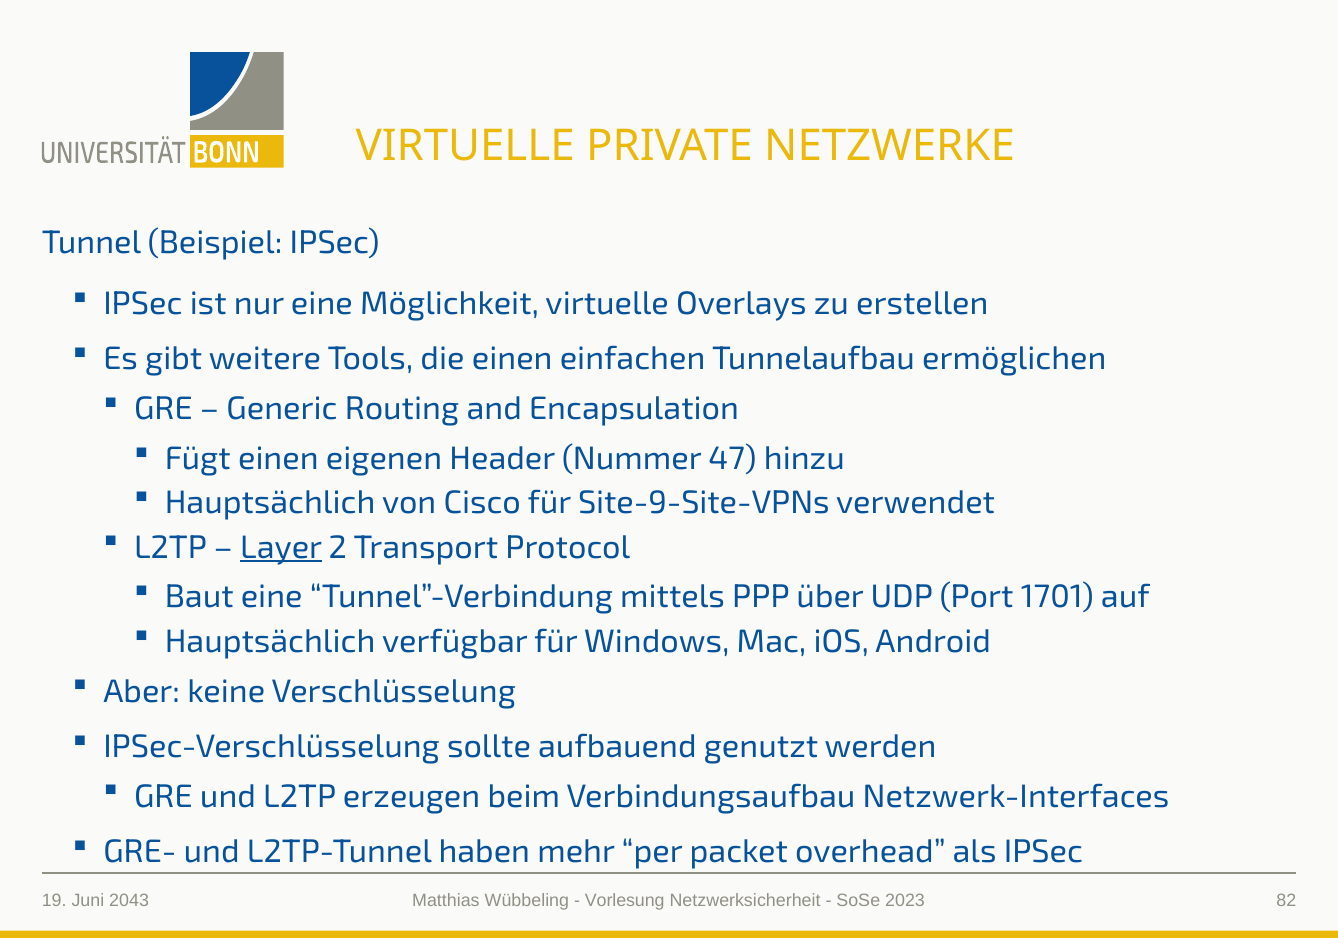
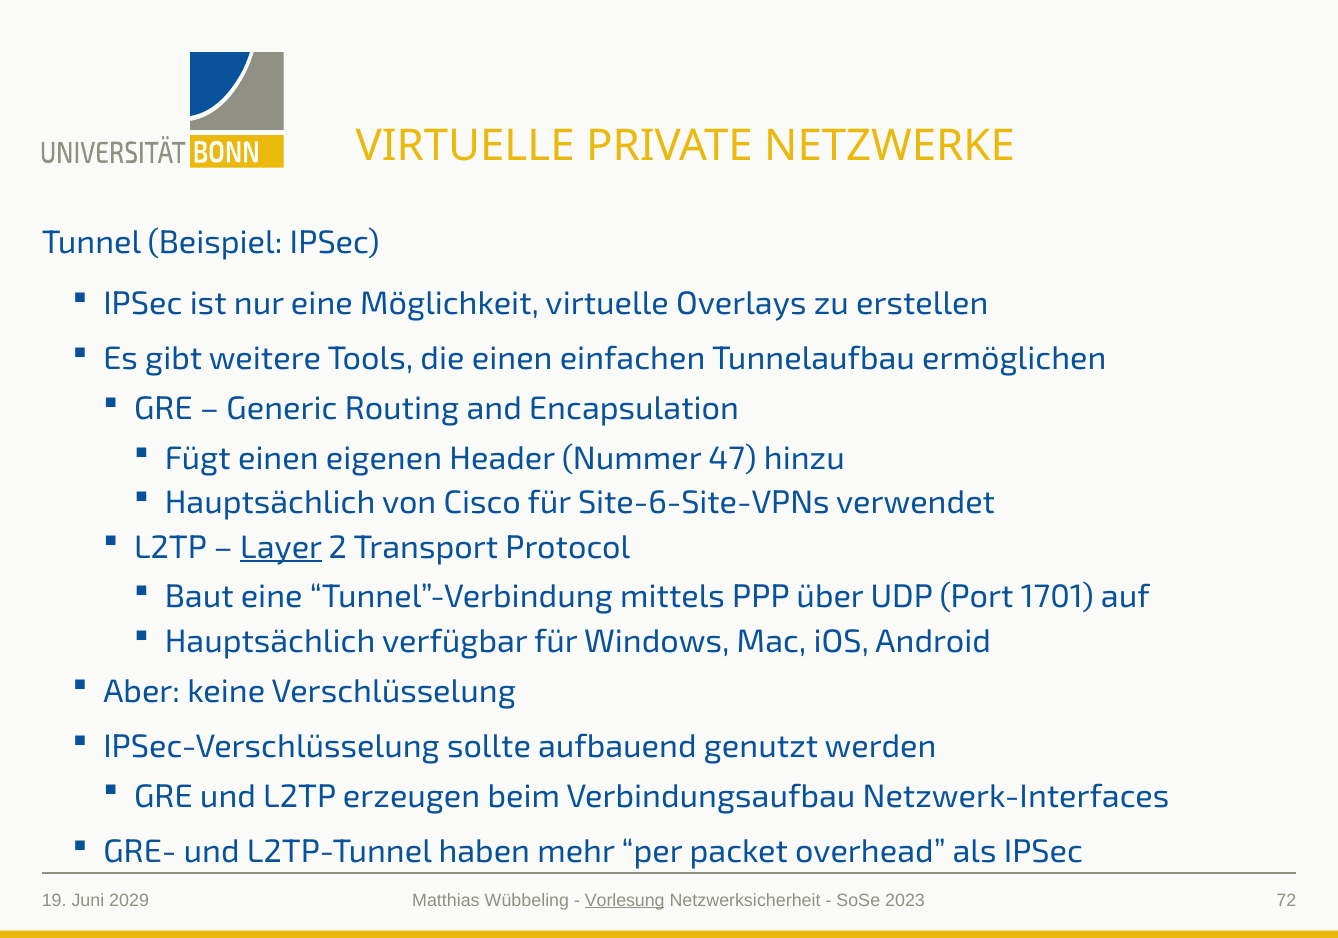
Site-9-Site-VPNs: Site-9-Site-VPNs -> Site-6-Site-VPNs
2043: 2043 -> 2029
Vorlesung underline: none -> present
82: 82 -> 72
